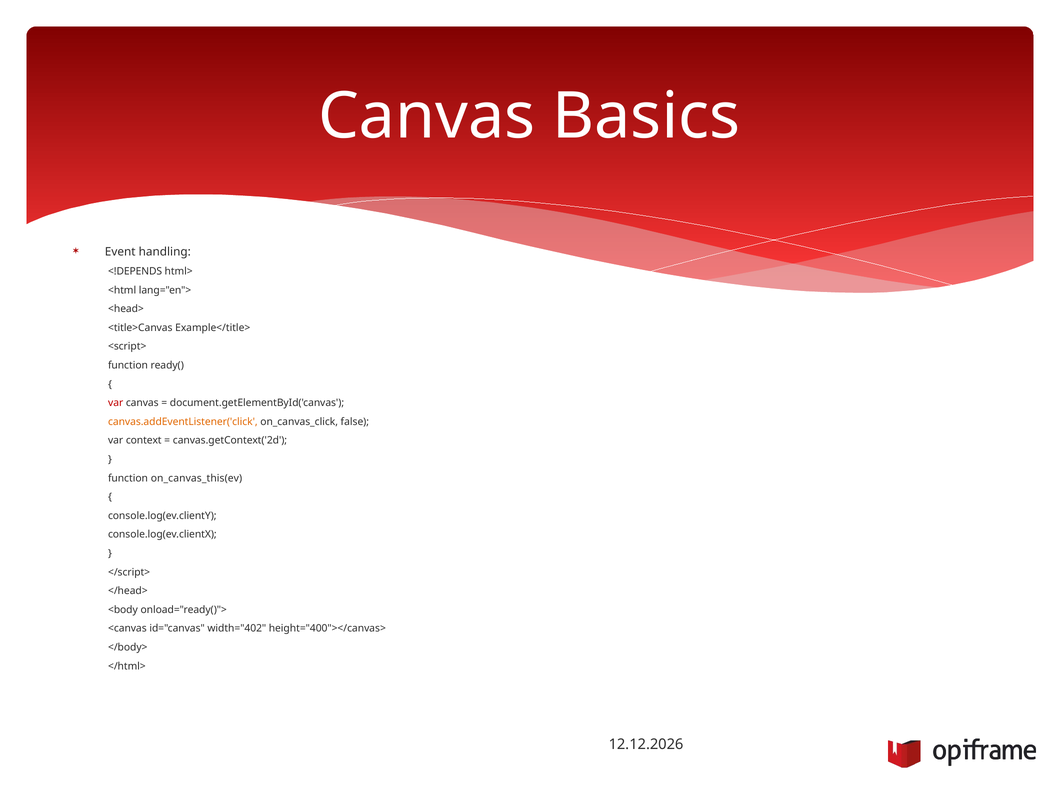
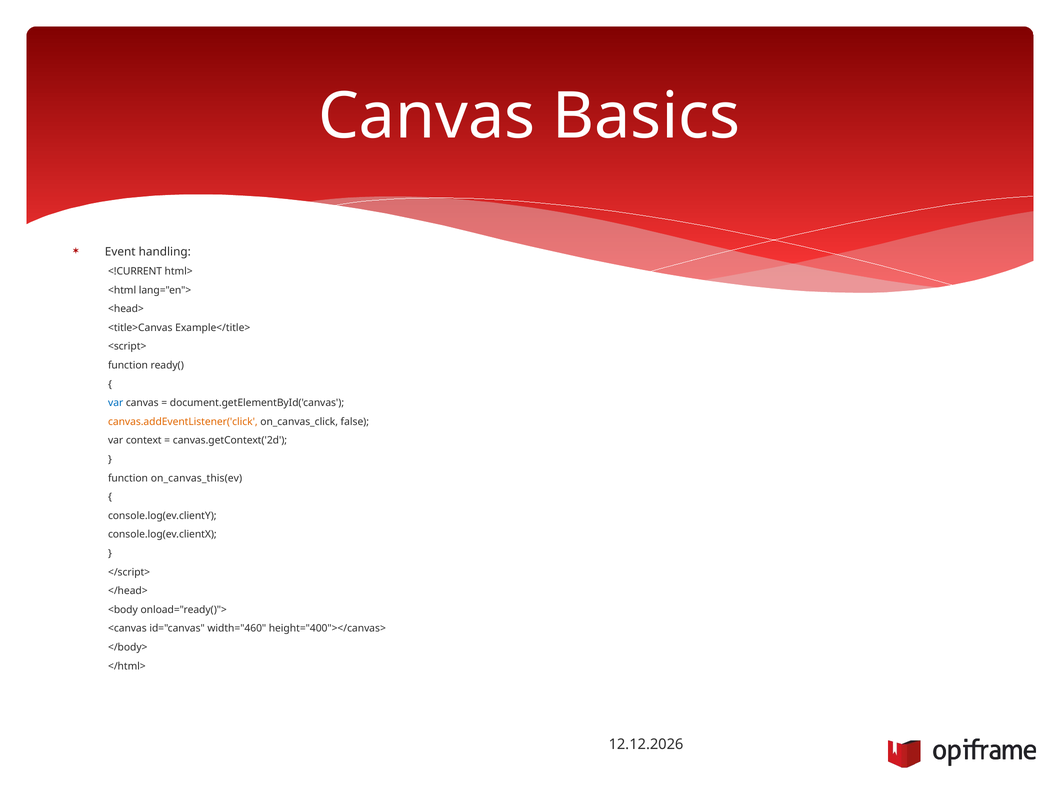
<!DEPENDS: <!DEPENDS -> <!CURRENT
var at (116, 403) colour: red -> blue
width="402: width="402 -> width="460
